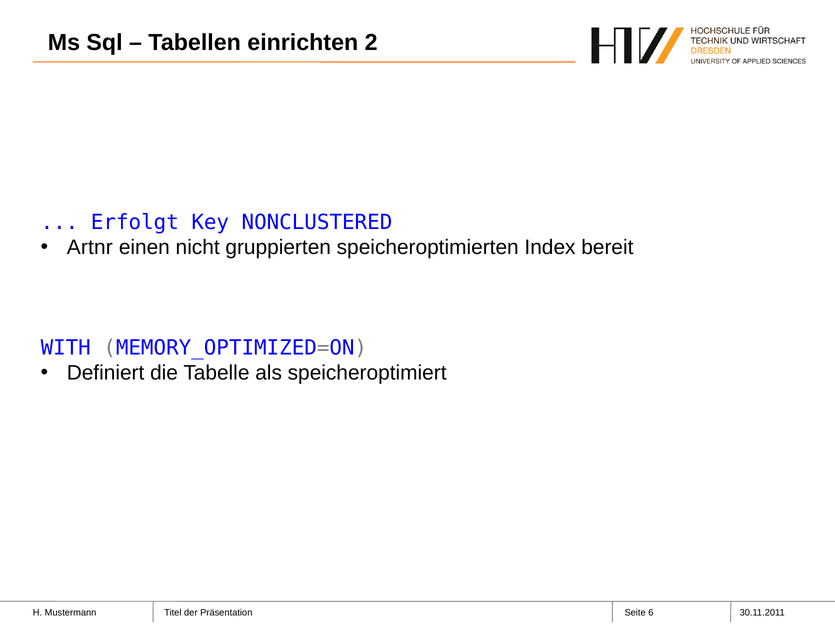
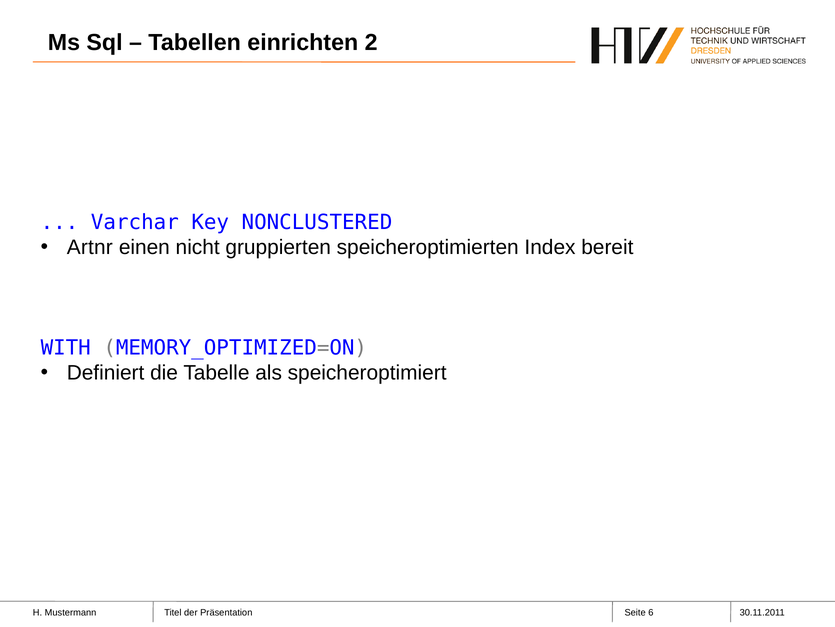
Erfolgt: Erfolgt -> Varchar
